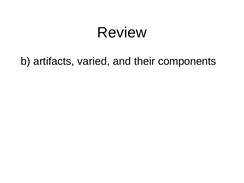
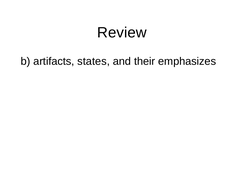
varied: varied -> states
components: components -> emphasizes
